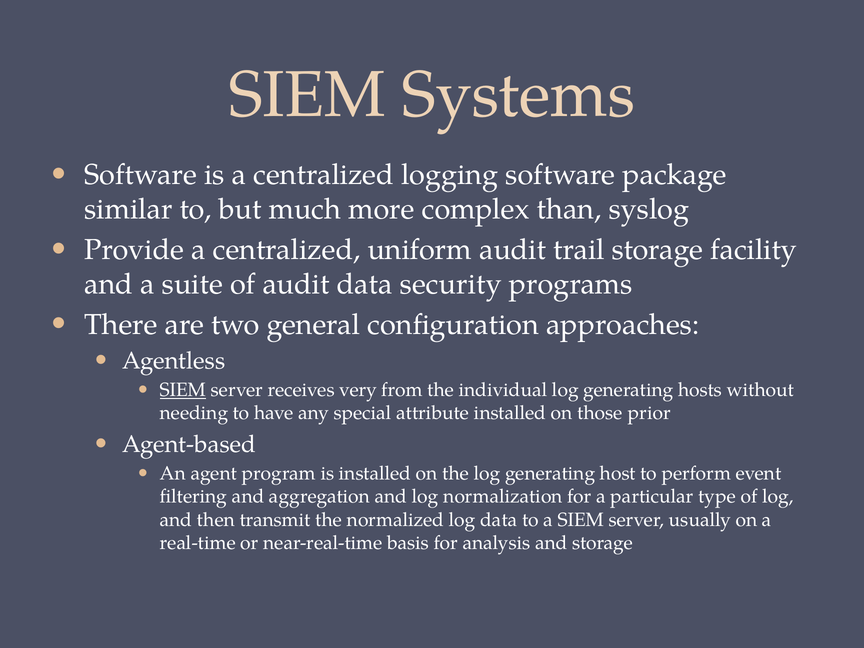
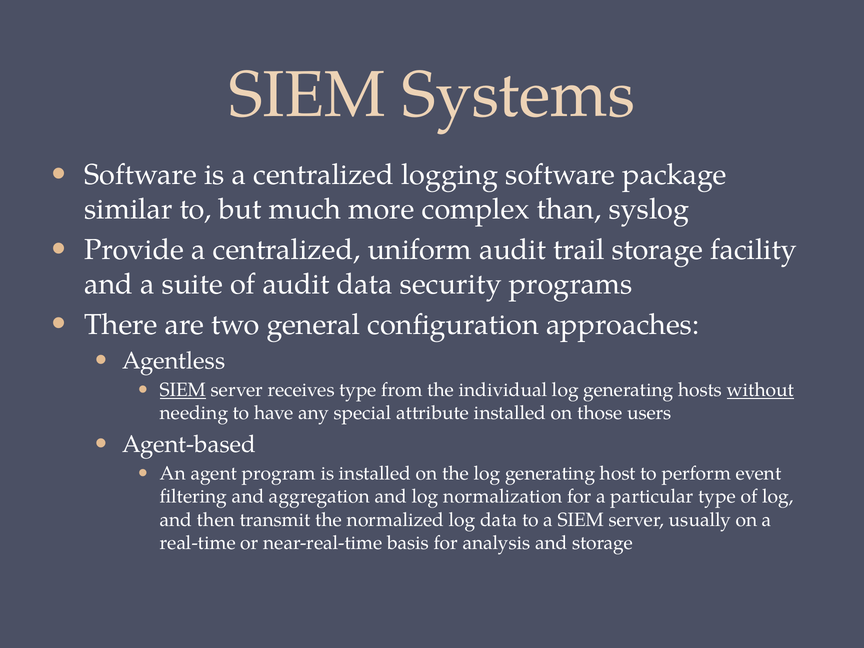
receives very: very -> type
without underline: none -> present
prior: prior -> users
